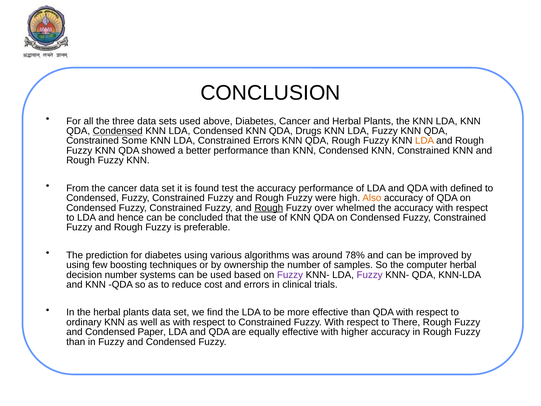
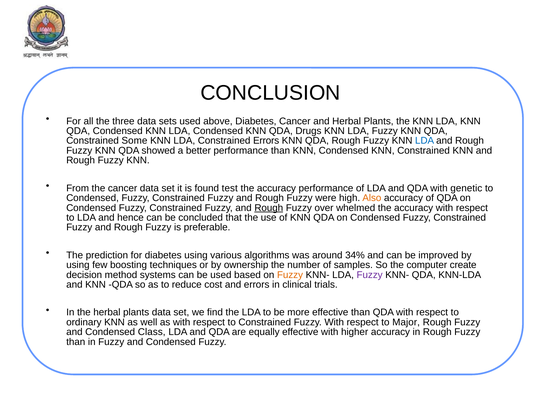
Condensed at (118, 131) underline: present -> none
LDA at (425, 141) colour: orange -> blue
defined: defined -> genetic
78%: 78% -> 34%
computer herbal: herbal -> create
decision number: number -> method
Fuzzy at (290, 275) colour: purple -> orange
There: There -> Major
Paper: Paper -> Class
